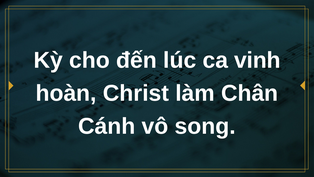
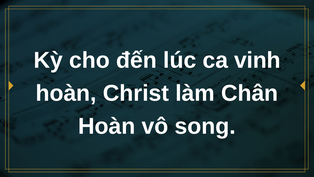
Cánh at (107, 126): Cánh -> Hoàn
